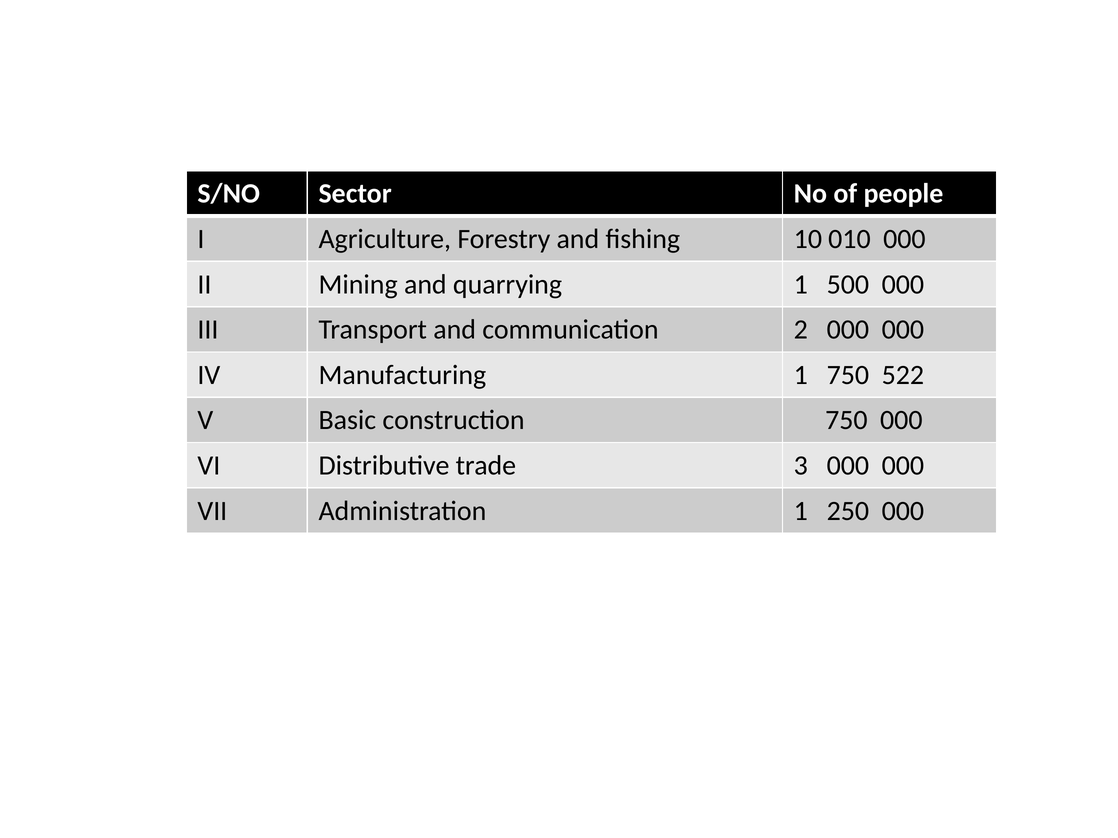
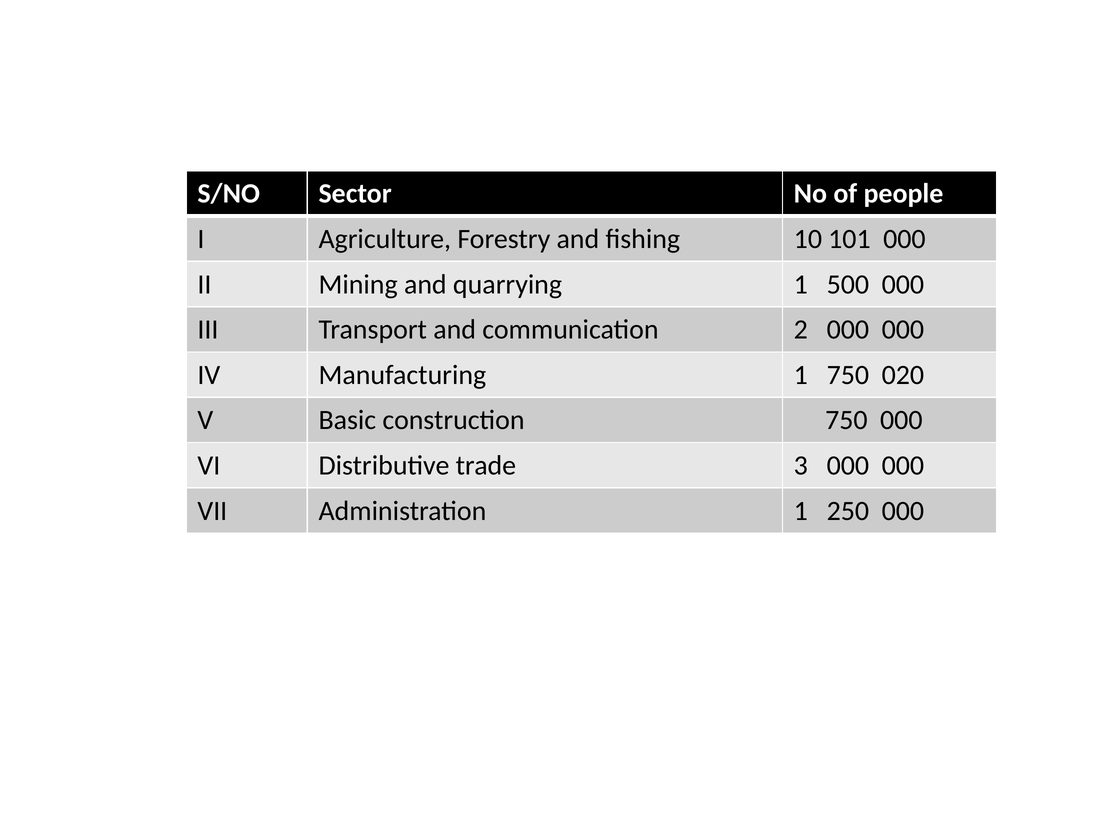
010: 010 -> 101
522: 522 -> 020
